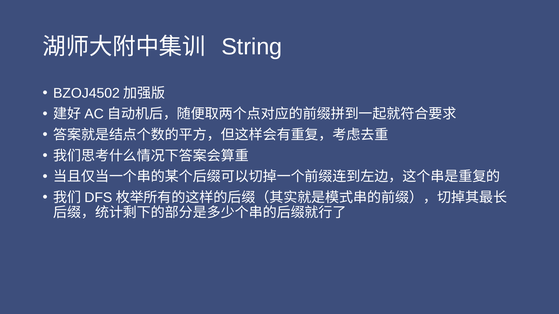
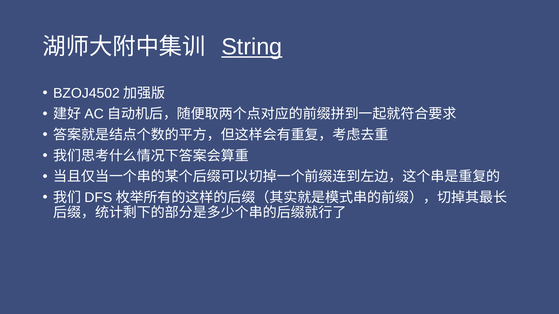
String underline: none -> present
